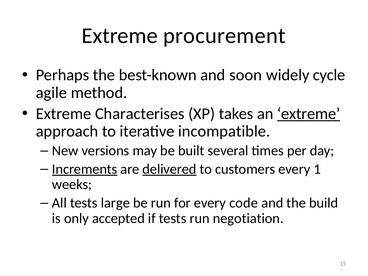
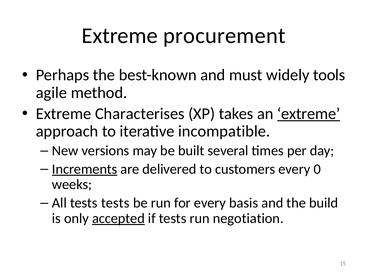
soon: soon -> must
cycle: cycle -> tools
delivered underline: present -> none
1: 1 -> 0
tests large: large -> tests
code: code -> basis
accepted underline: none -> present
